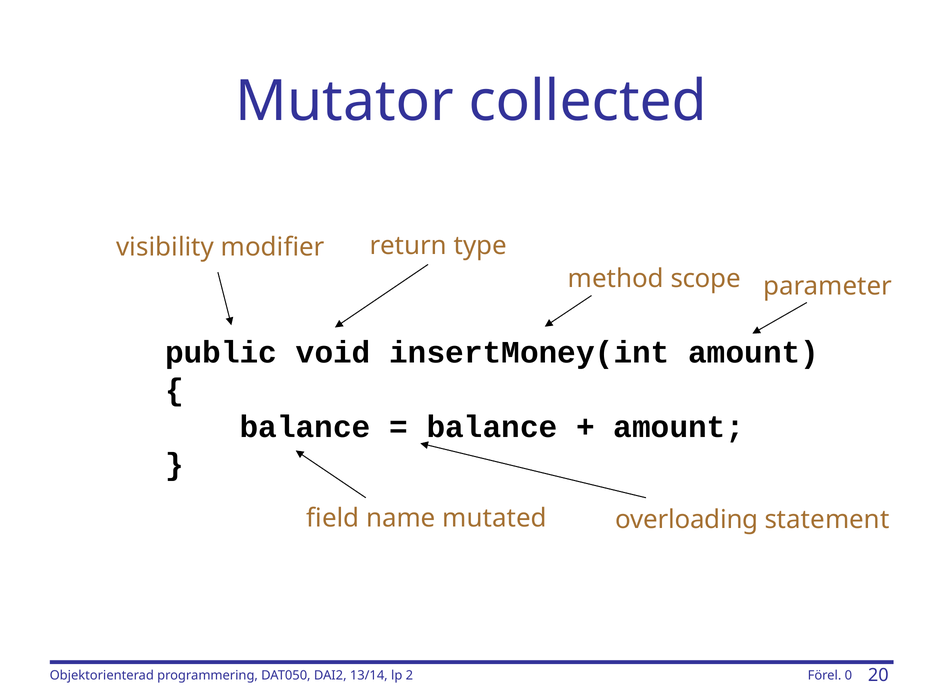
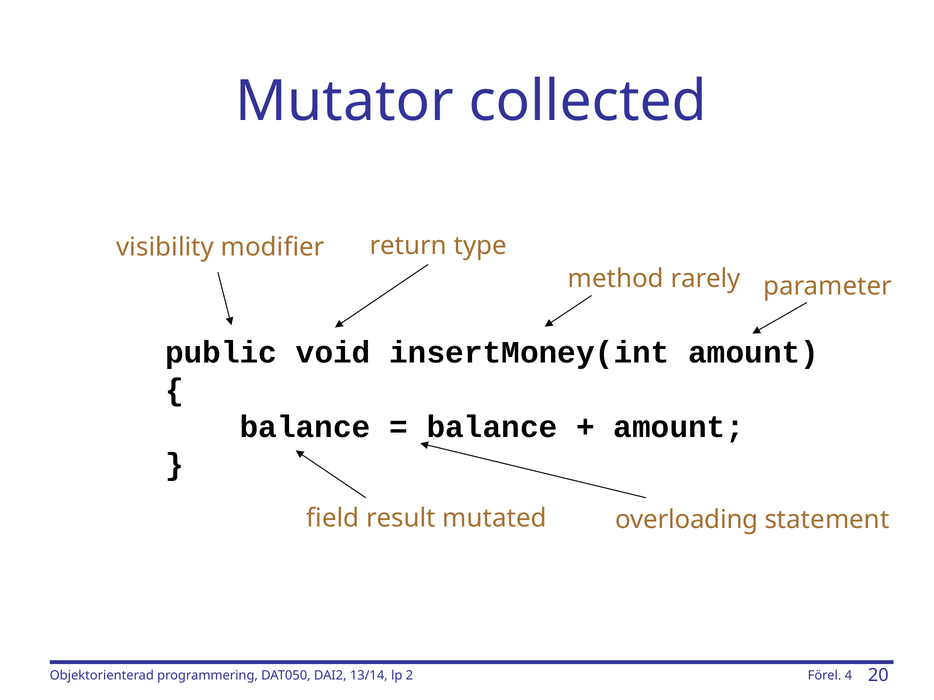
scope: scope -> rarely
name: name -> result
0: 0 -> 4
